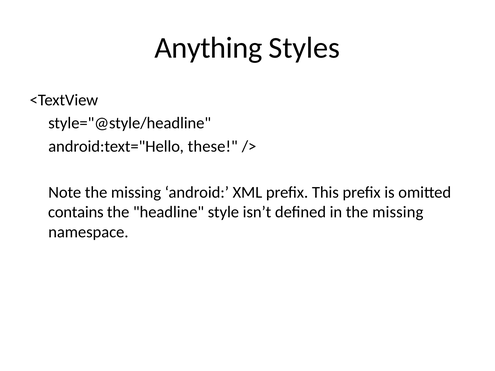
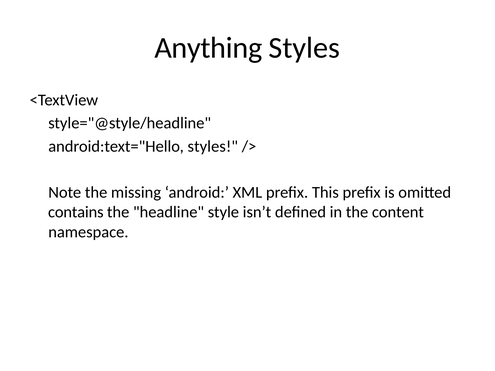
android:text="Hello these: these -> styles
in the missing: missing -> content
